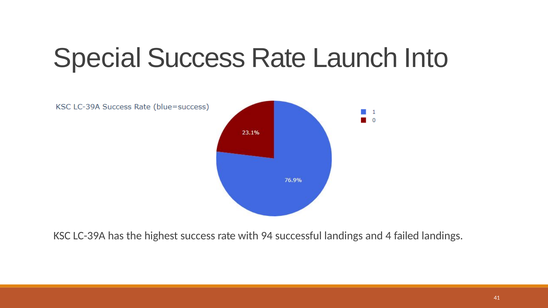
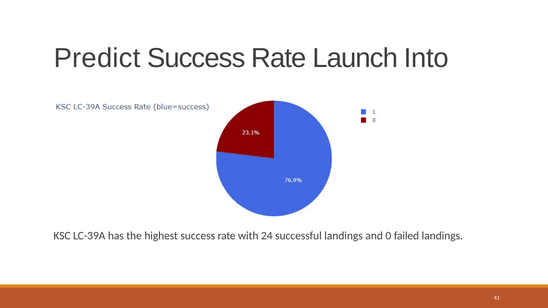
Special: Special -> Predict
94: 94 -> 24
4: 4 -> 0
